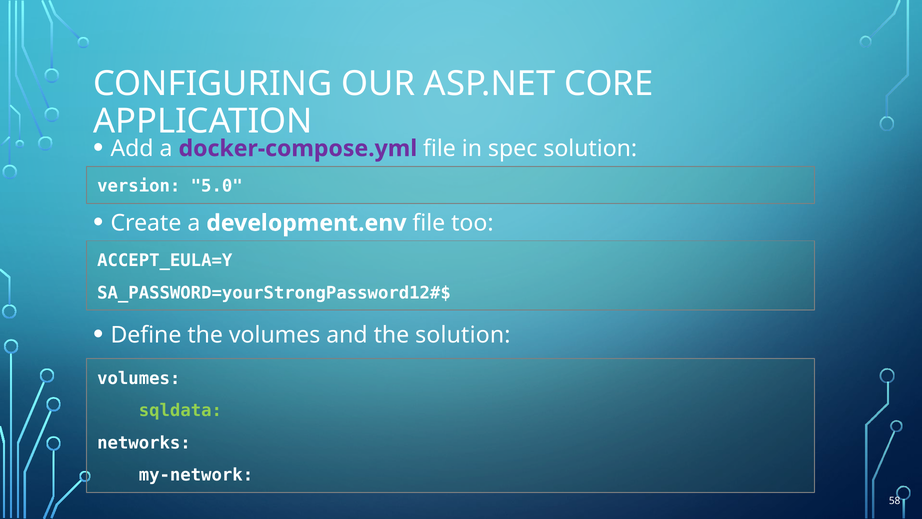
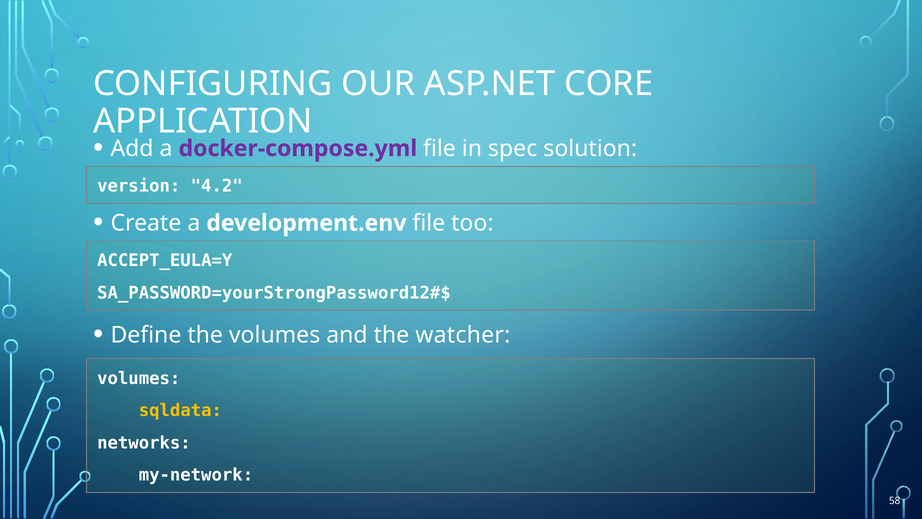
5.0: 5.0 -> 4.2
the solution: solution -> watcher
sqldata colour: light green -> yellow
